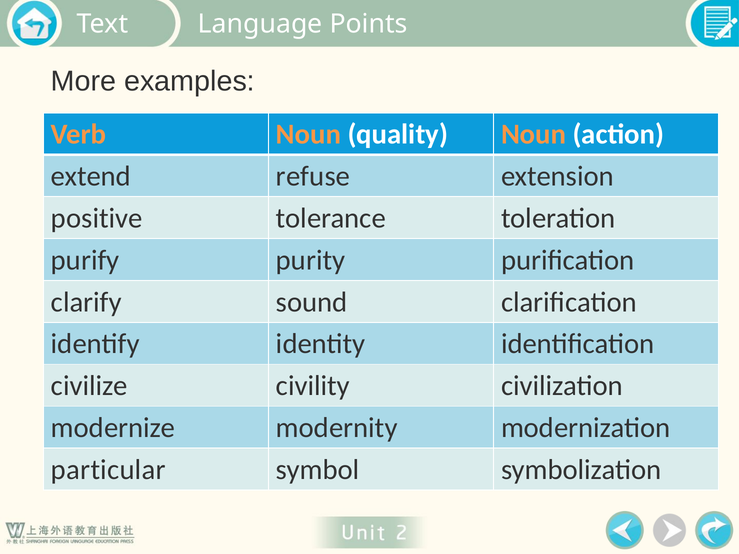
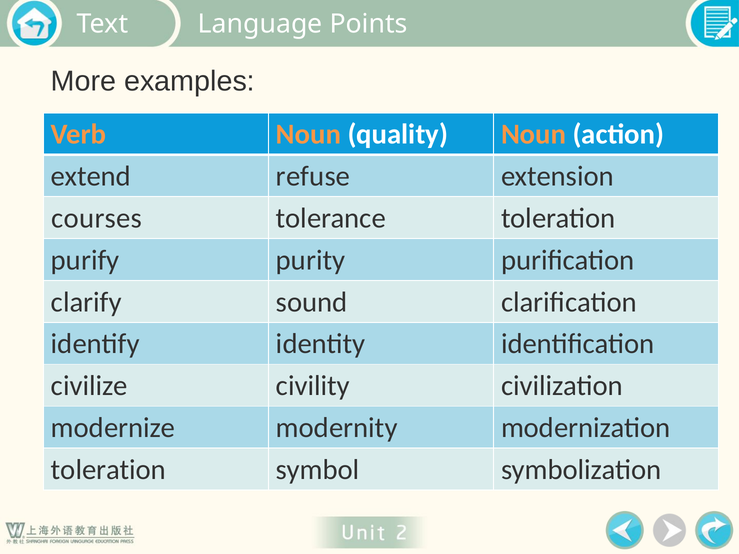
positive: positive -> courses
particular at (108, 470): particular -> toleration
